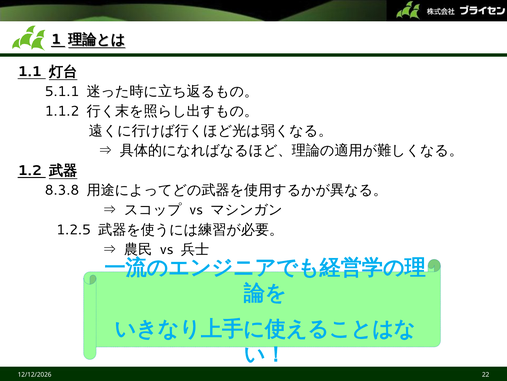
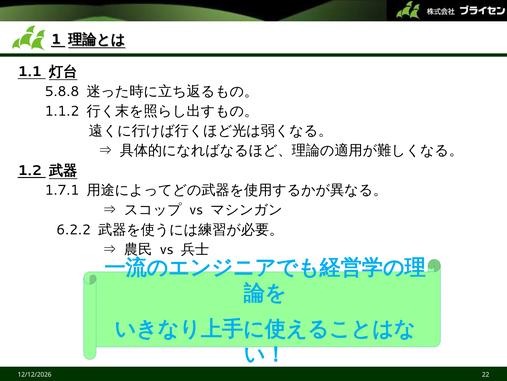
5.1.1: 5.1.1 -> 5.8.8
8.3.8: 8.3.8 -> 1.7.1
1.2.5: 1.2.5 -> 6.2.2
